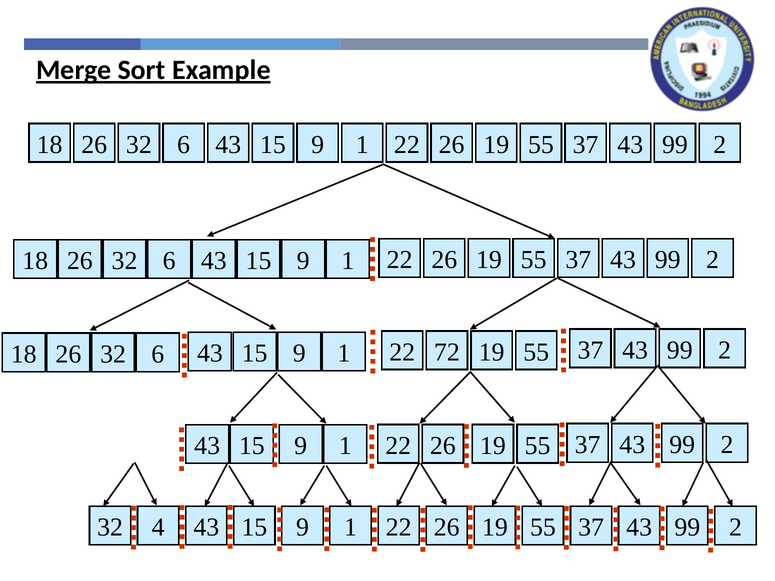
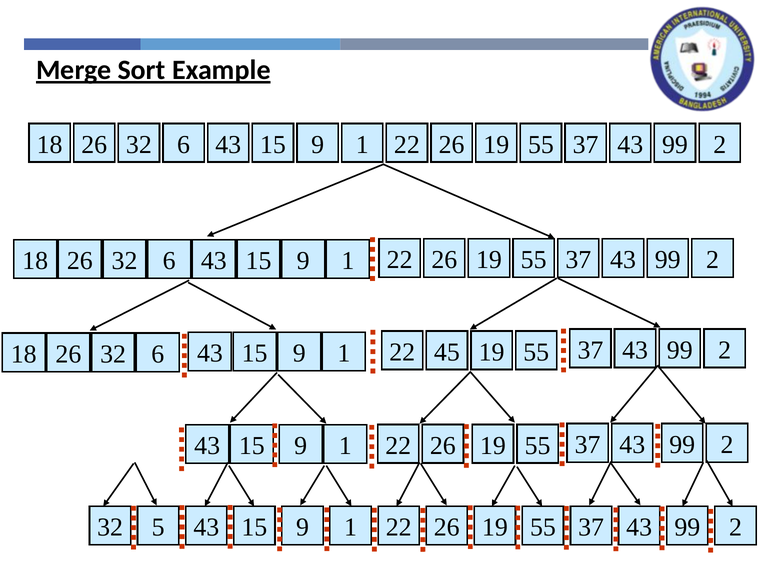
72: 72 -> 45
4: 4 -> 5
